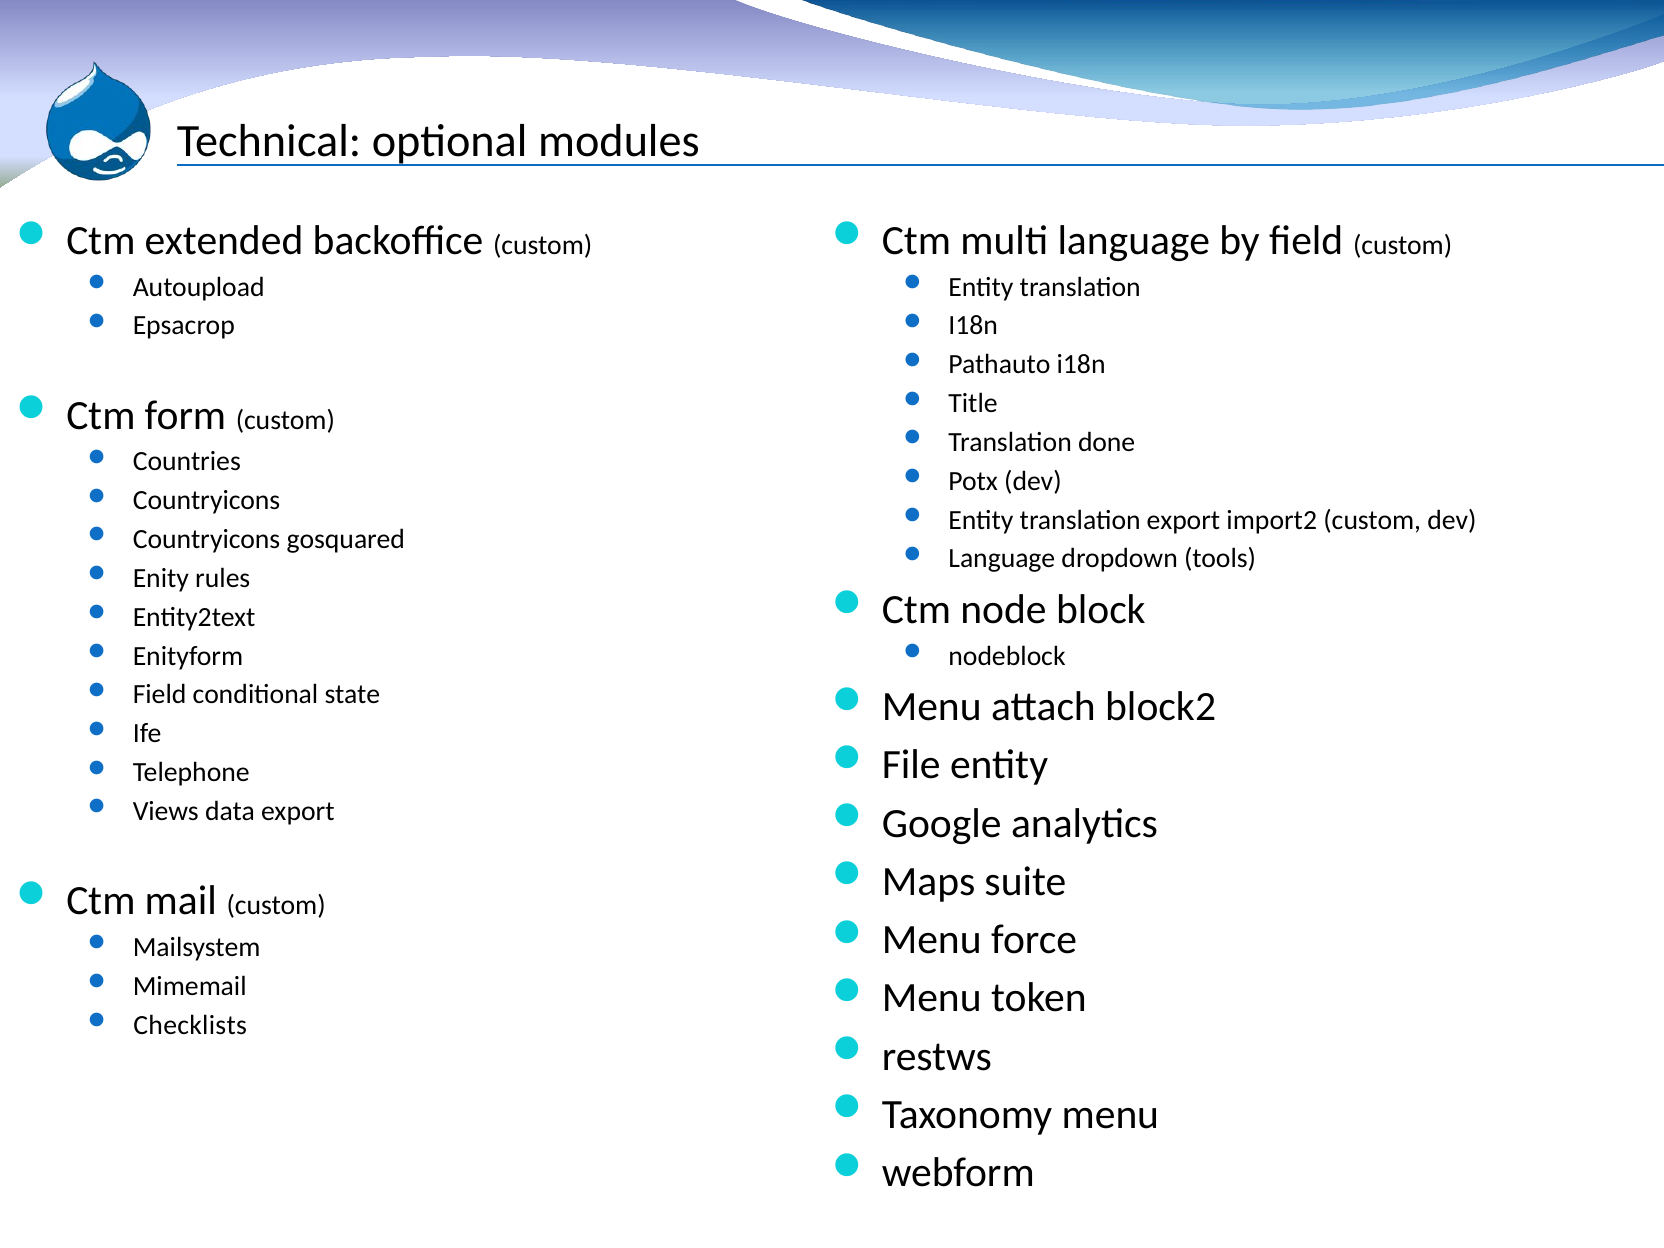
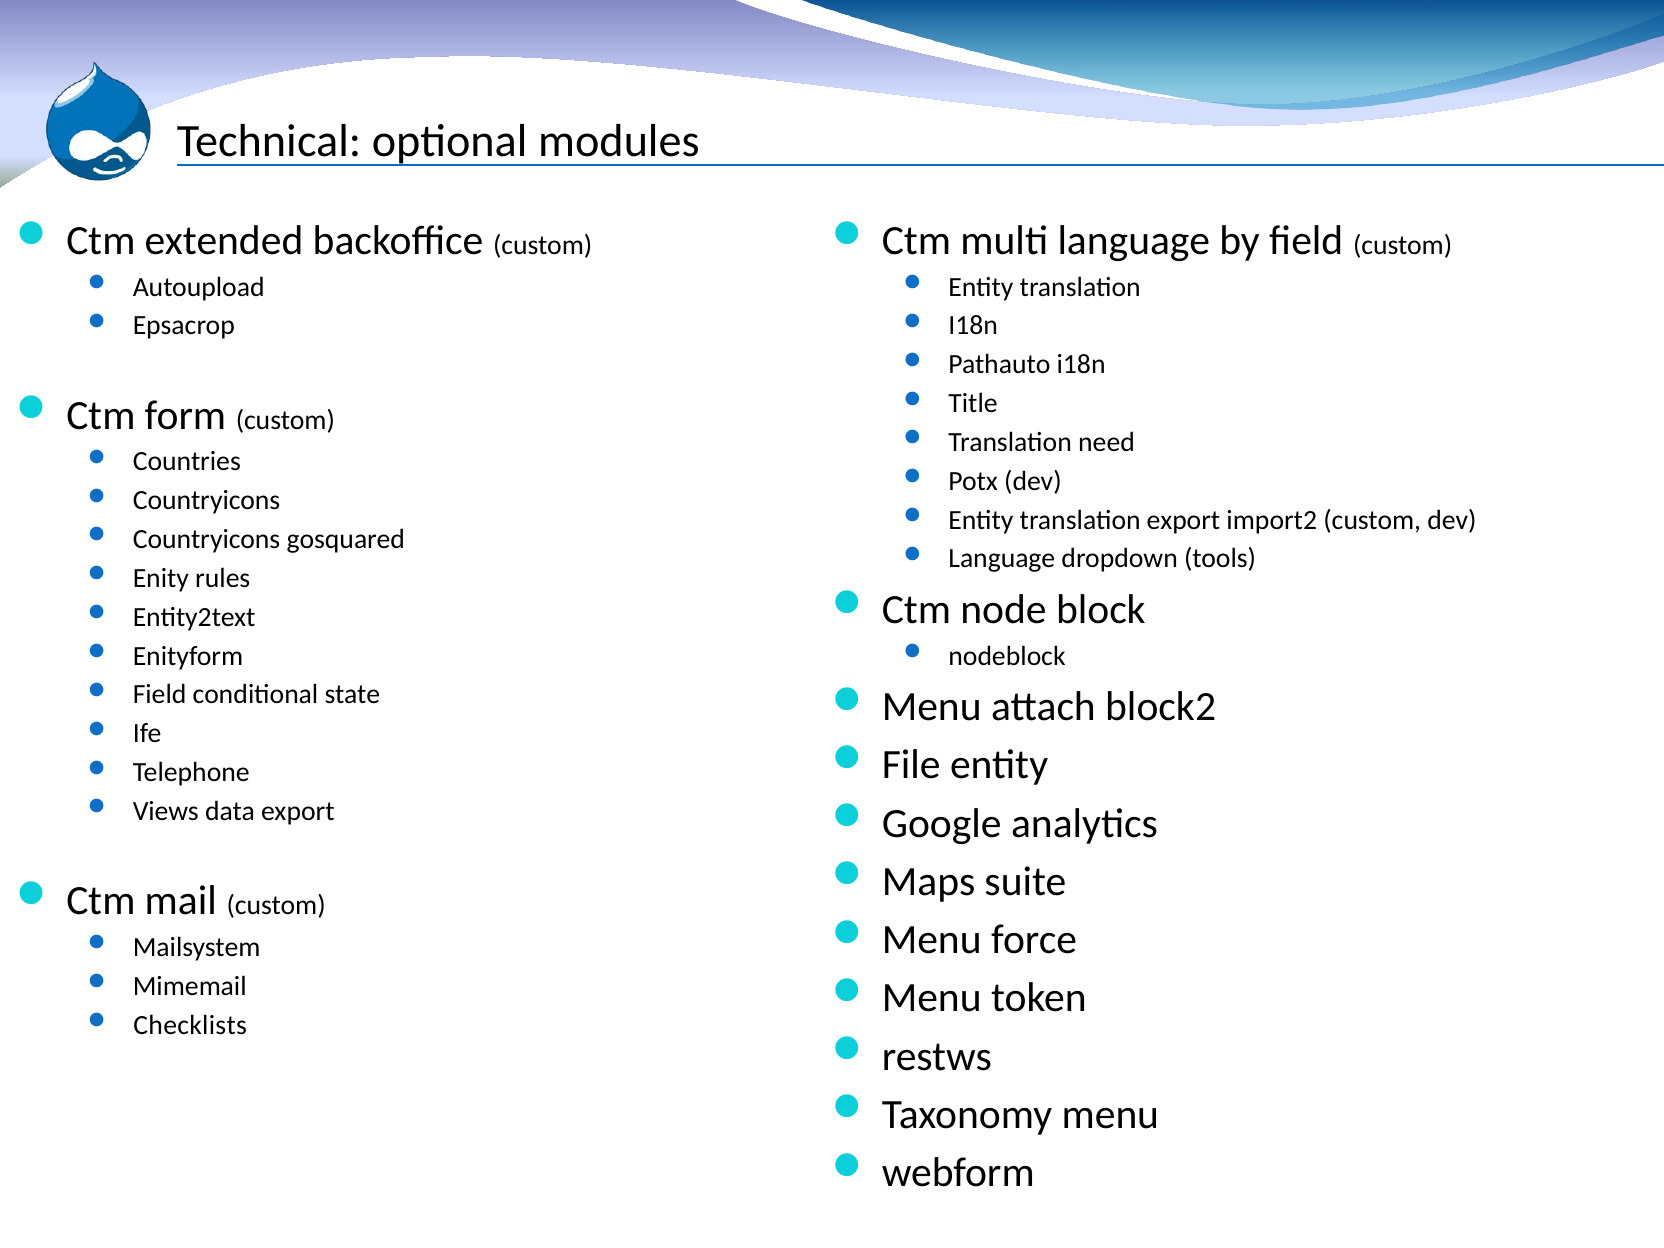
done: done -> need
